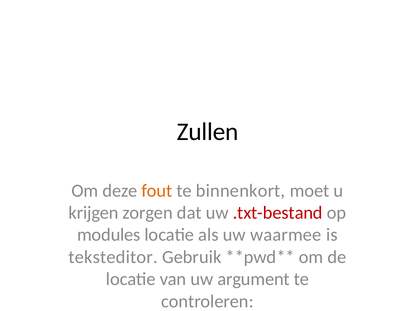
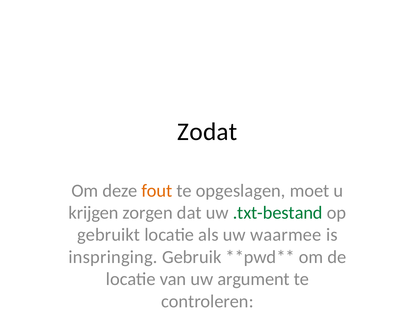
Zullen: Zullen -> Zodat
binnenkort: binnenkort -> opgeslagen
.txt-bestand colour: red -> green
modules: modules -> gebruikt
teksteditor: teksteditor -> inspringing
